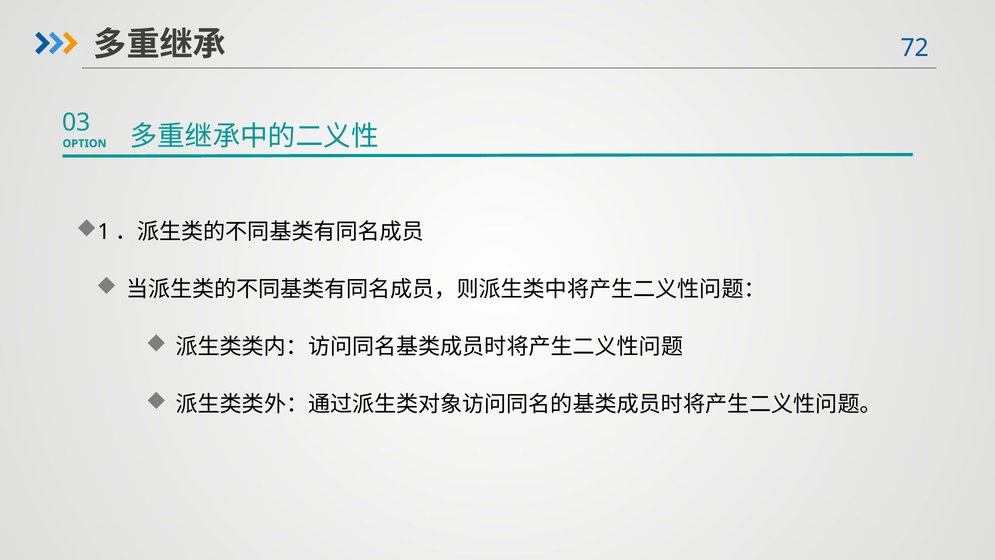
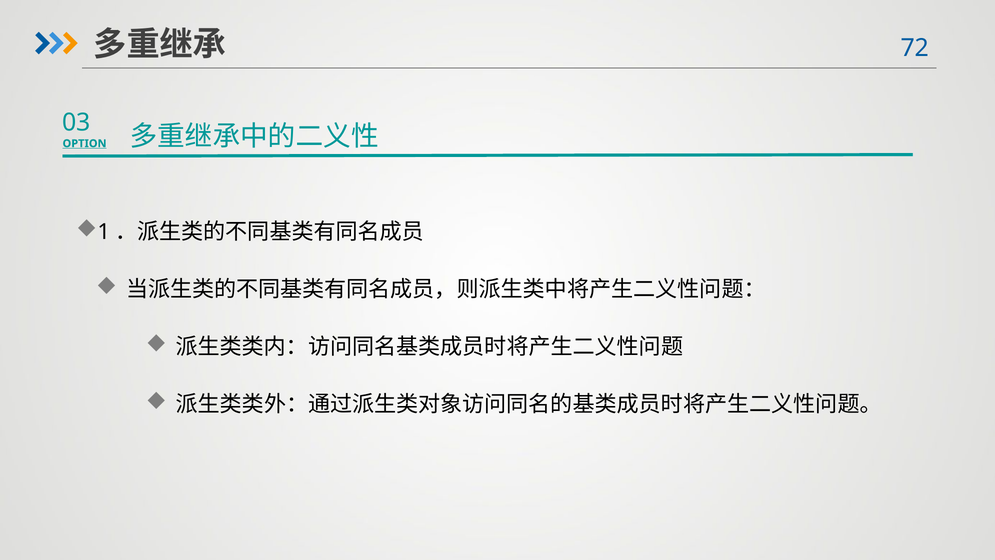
OPTION underline: none -> present
